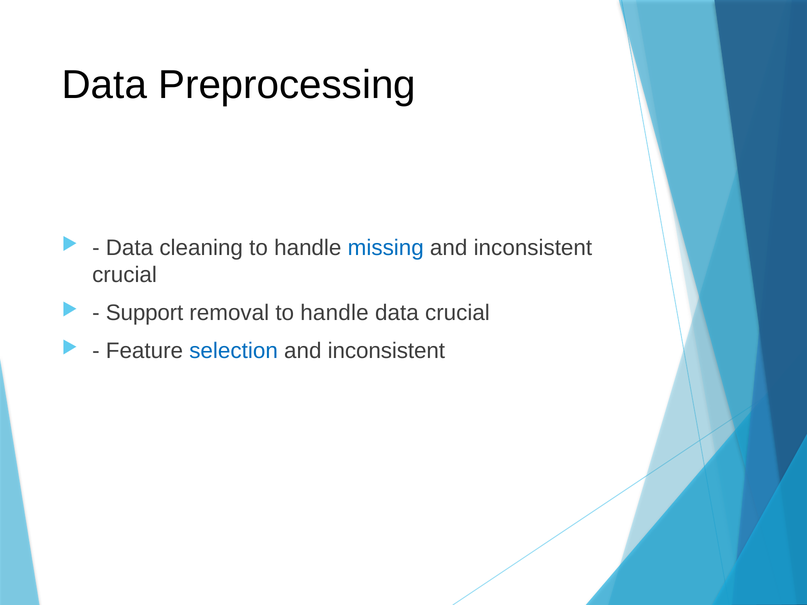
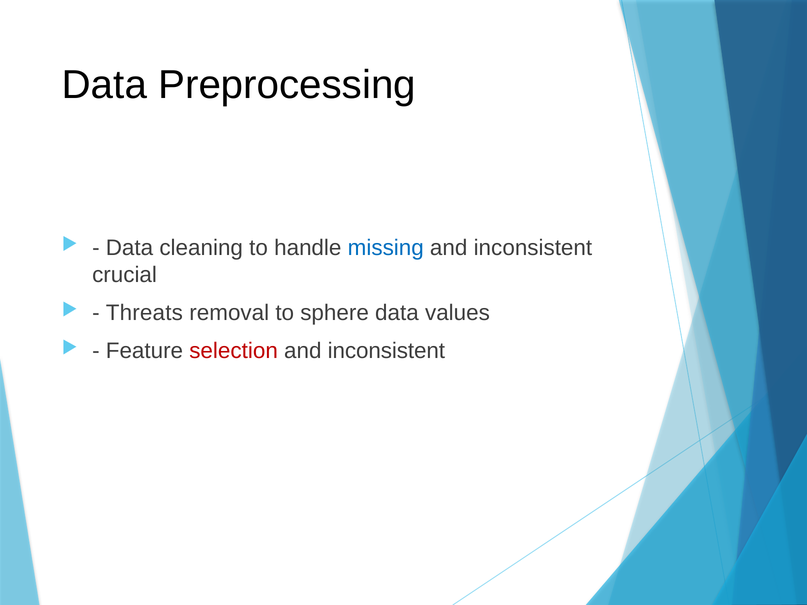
Support: Support -> Threats
removal to handle: handle -> sphere
data crucial: crucial -> values
selection colour: blue -> red
